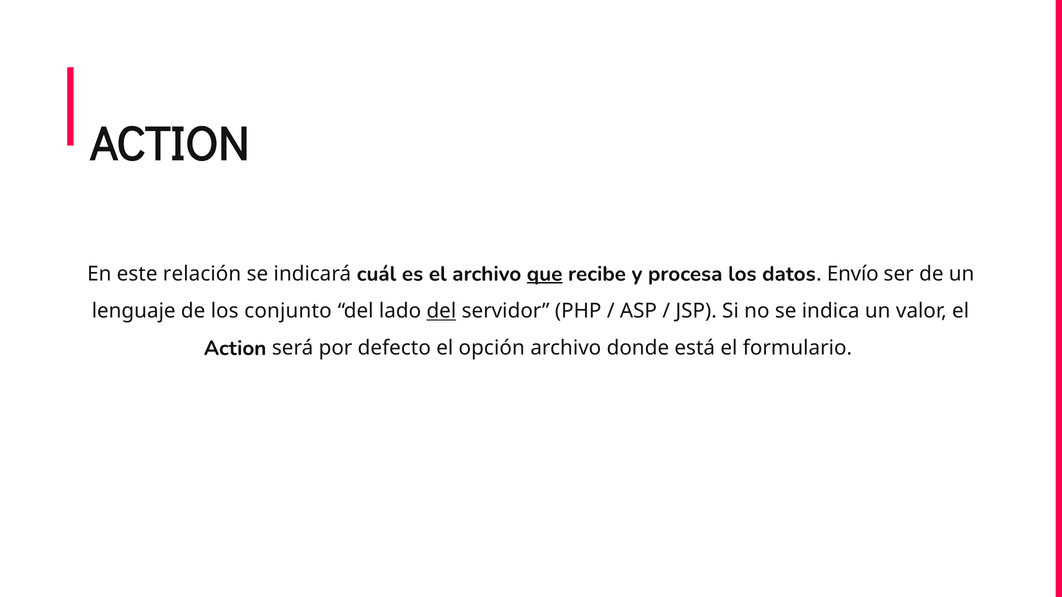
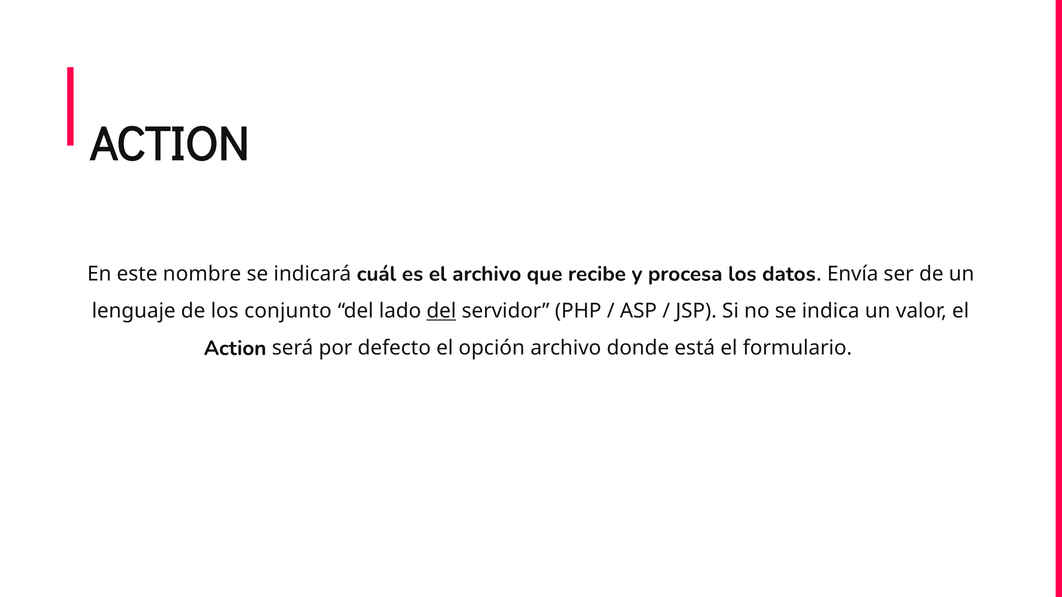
relación: relación -> nombre
que underline: present -> none
Envío: Envío -> Envía
